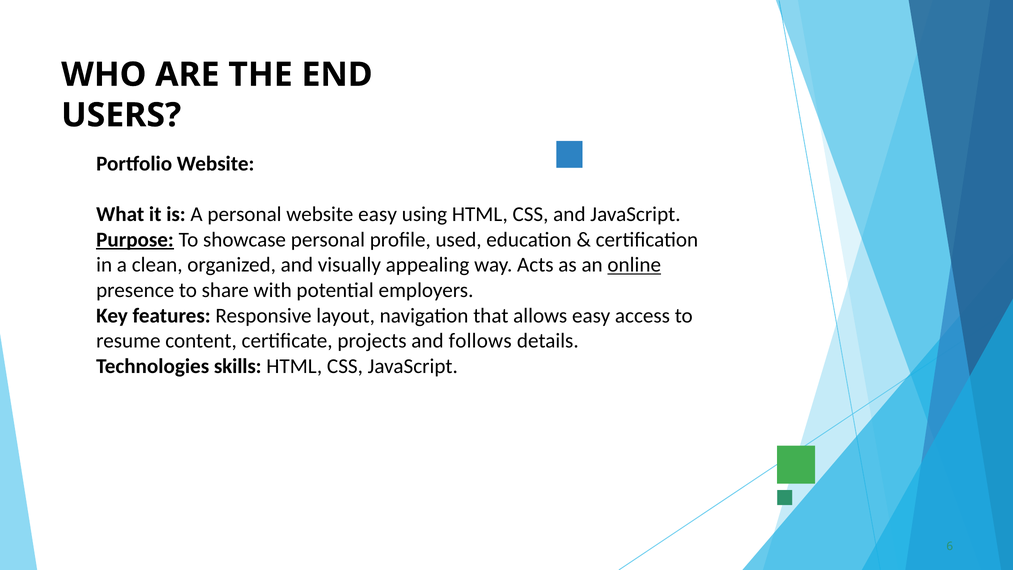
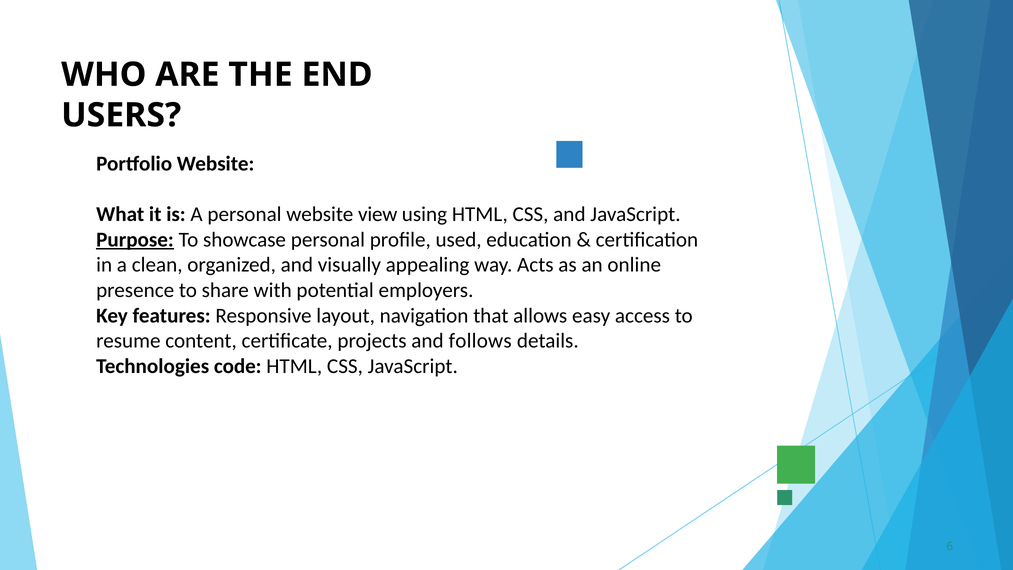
website easy: easy -> view
online underline: present -> none
skills: skills -> code
